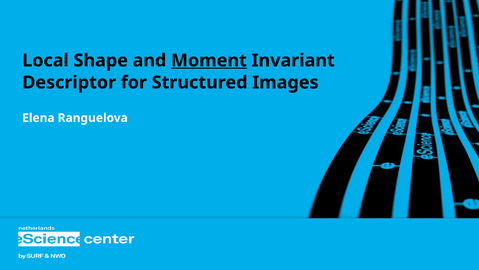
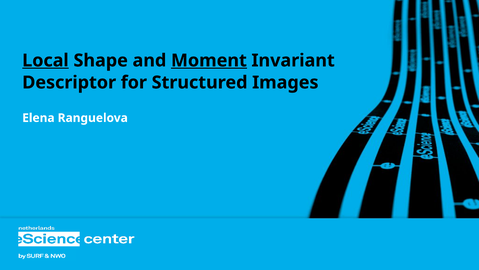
Local underline: none -> present
